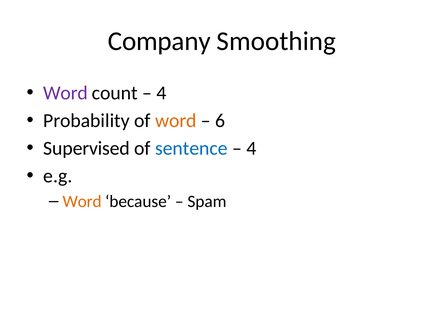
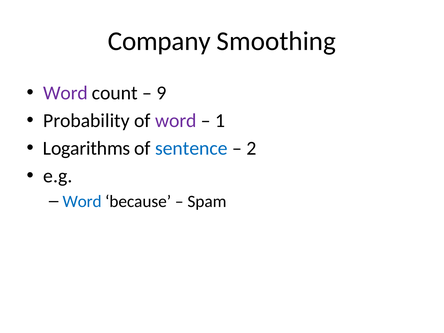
4 at (161, 93): 4 -> 9
word at (176, 121) colour: orange -> purple
6: 6 -> 1
Supervised: Supervised -> Logarithms
4 at (251, 148): 4 -> 2
Word at (82, 202) colour: orange -> blue
